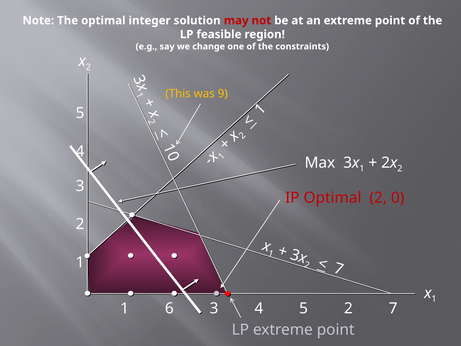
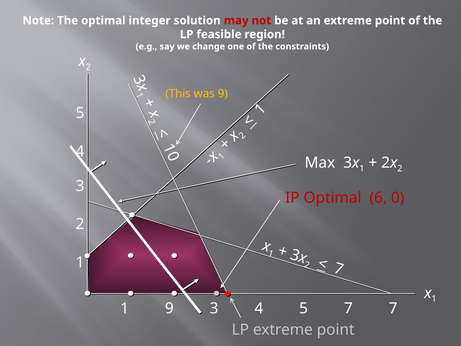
Optimal 2: 2 -> 6
1 6: 6 -> 9
5 2: 2 -> 7
